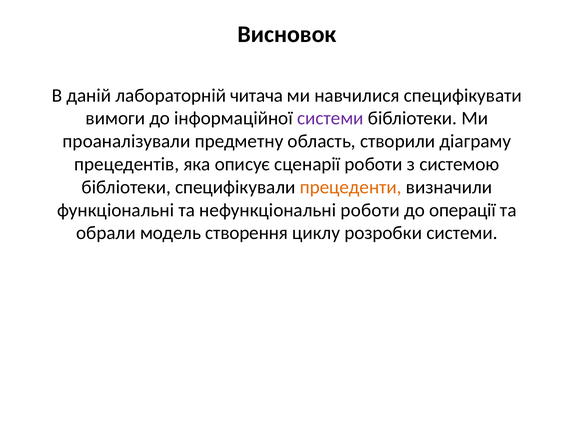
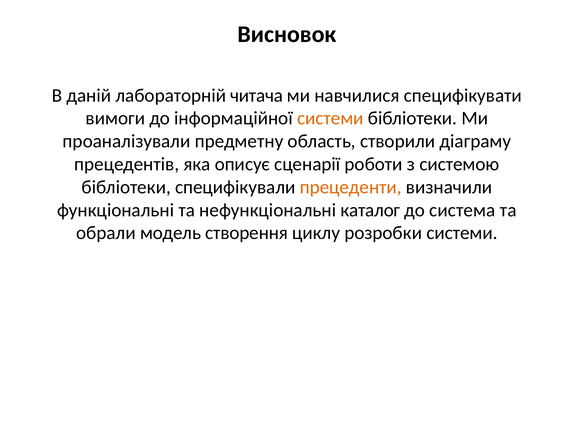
системи at (330, 118) colour: purple -> orange
нефункціональні роботи: роботи -> каталог
операції: операції -> система
